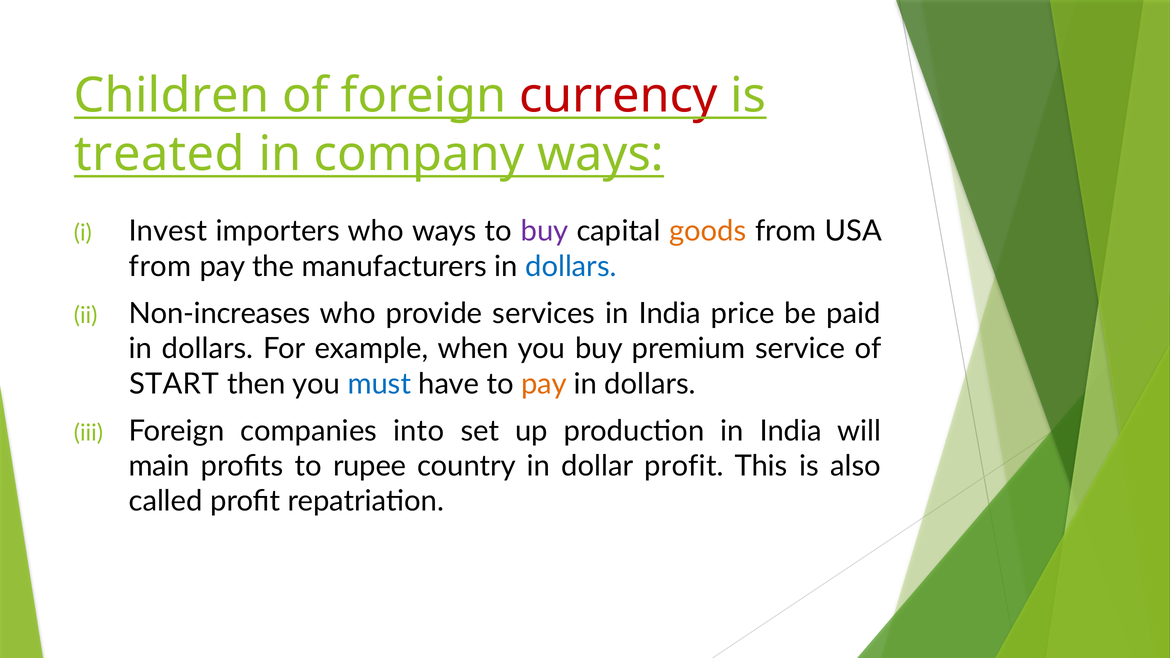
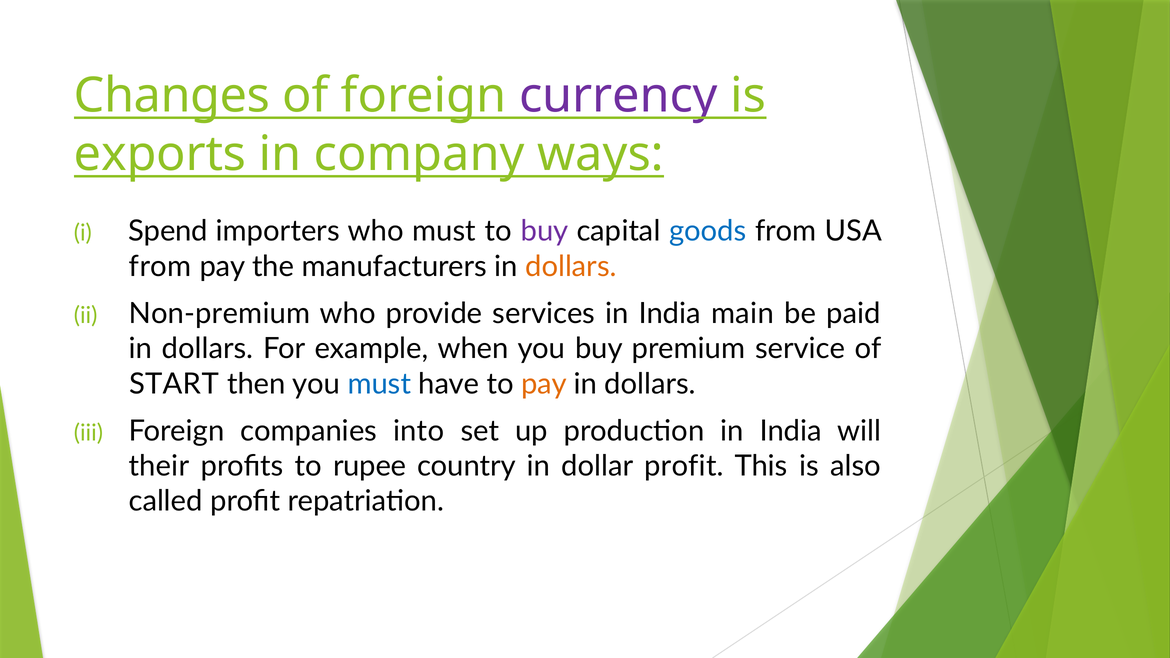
Children: Children -> Changes
currency colour: red -> purple
treated: treated -> exports
Invest: Invest -> Spend
who ways: ways -> must
goods colour: orange -> blue
dollars at (571, 266) colour: blue -> orange
Non-increases: Non-increases -> Non-premium
price: price -> main
main: main -> their
